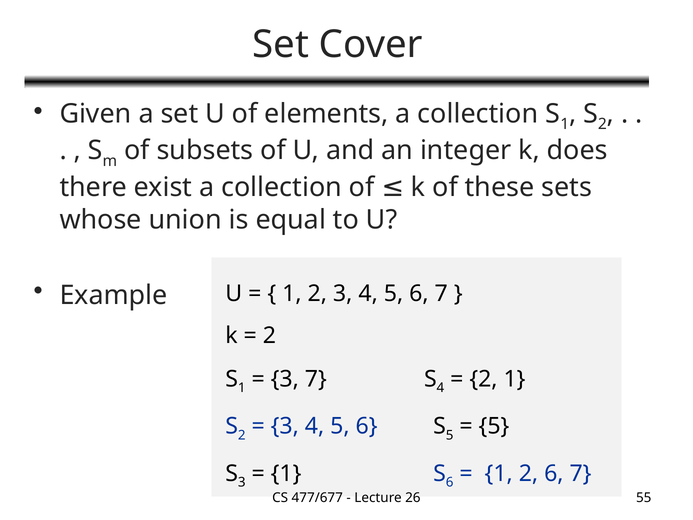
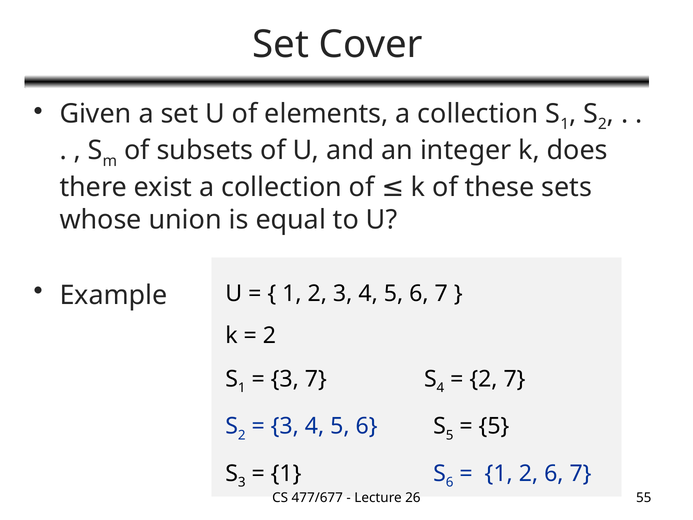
2 1: 1 -> 7
